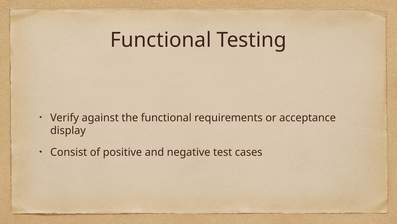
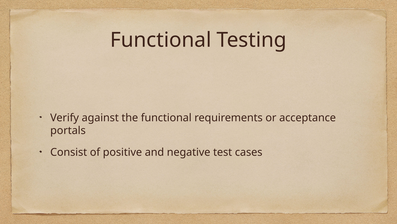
display: display -> portals
